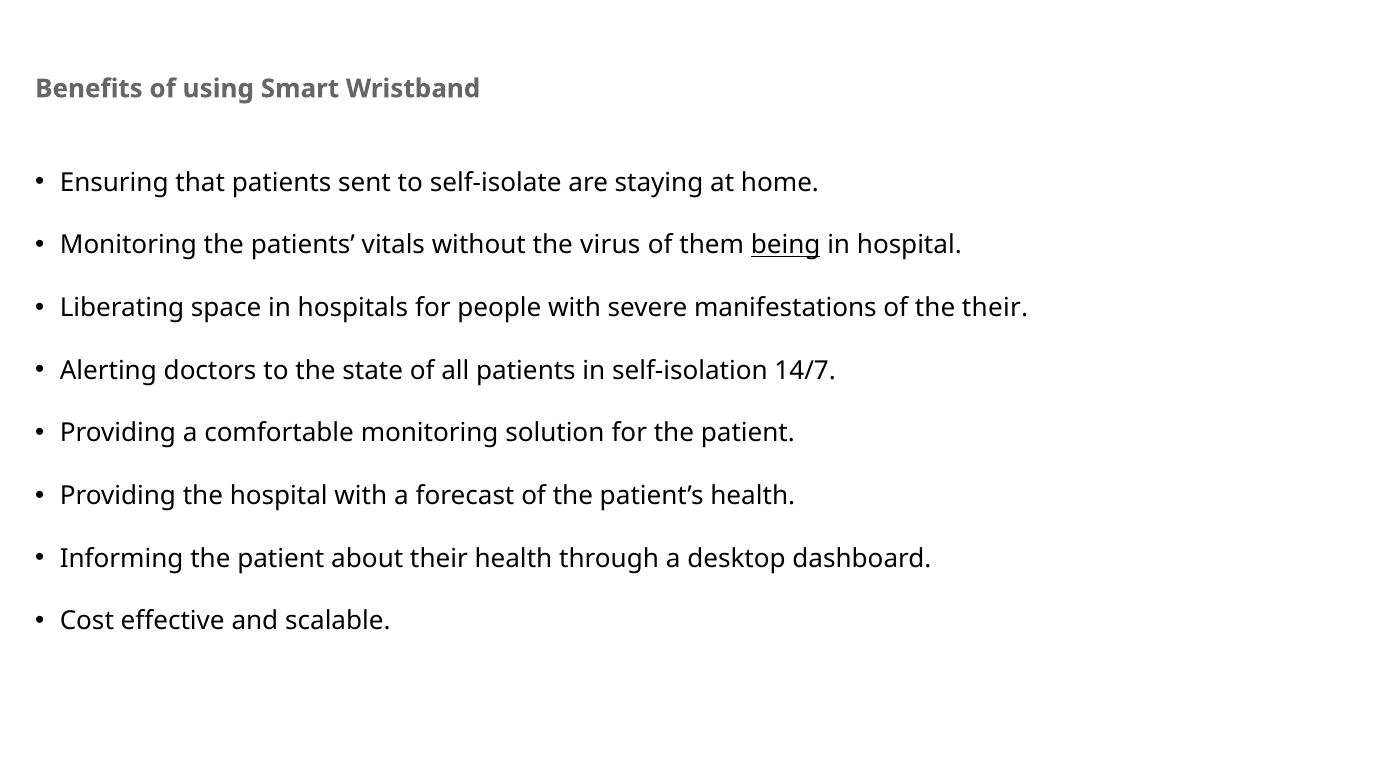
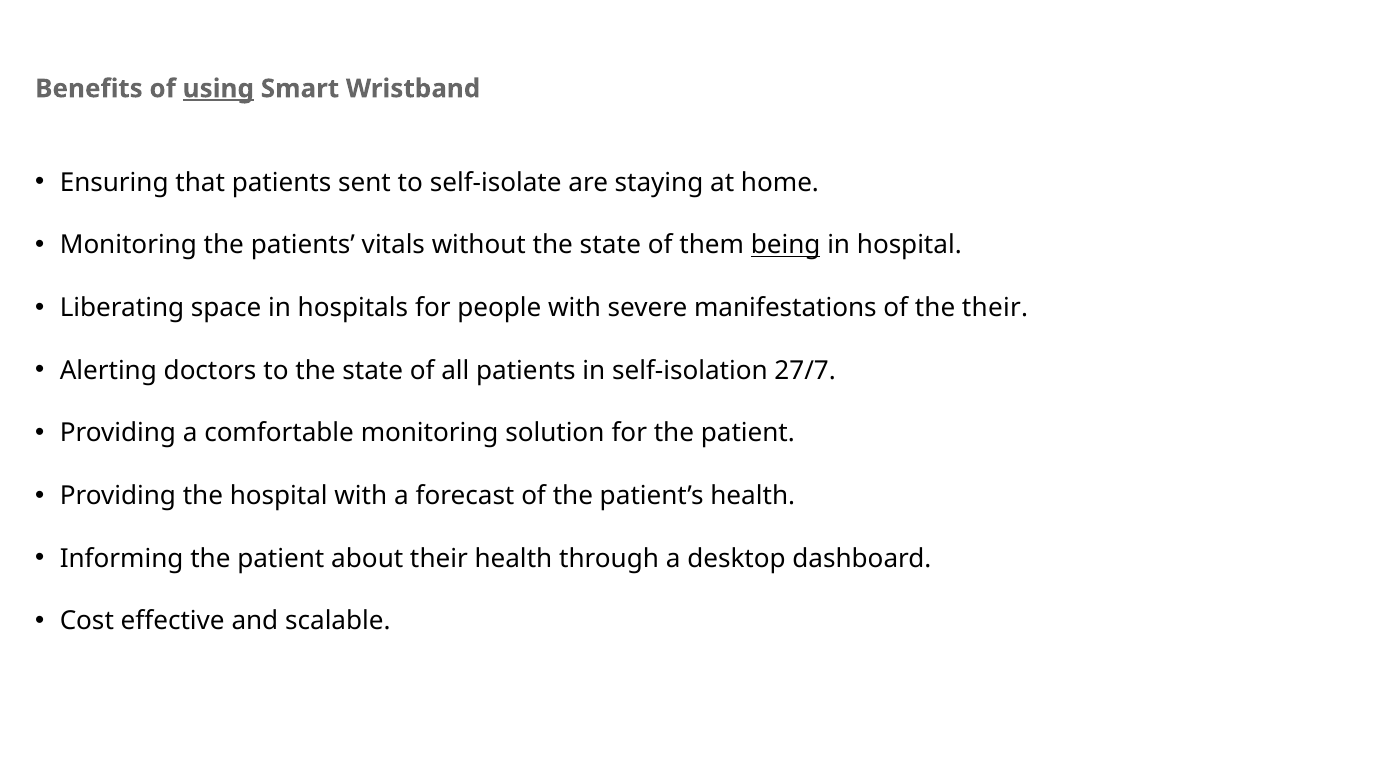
using underline: none -> present
without the virus: virus -> state
14/7: 14/7 -> 27/7
